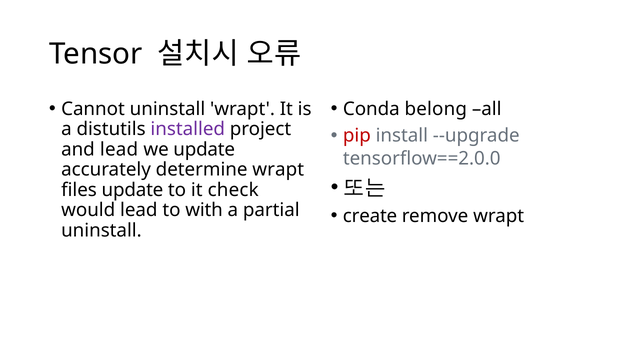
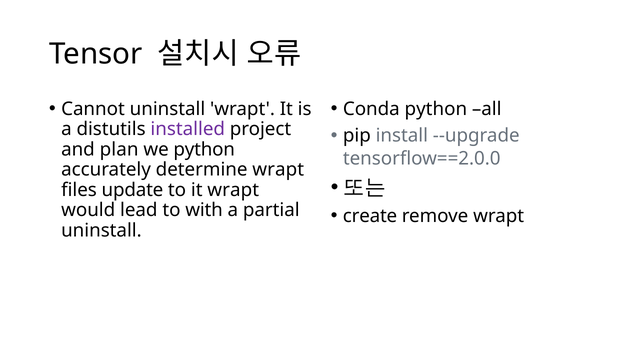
Conda belong: belong -> python
pip colour: red -> black
and lead: lead -> plan
we update: update -> python
it check: check -> wrapt
